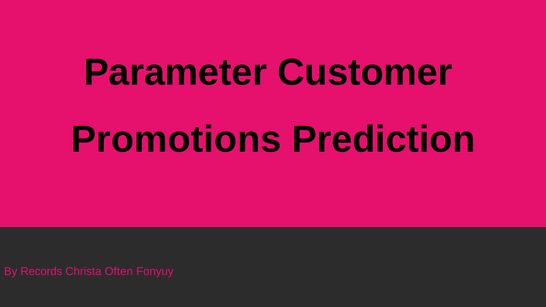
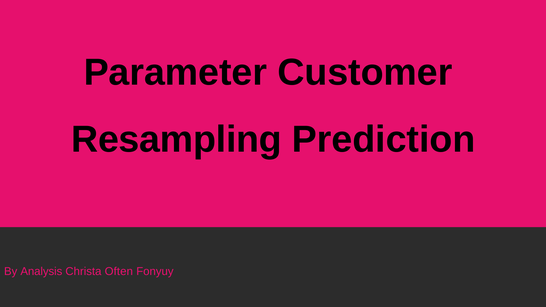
Promotions: Promotions -> Resampling
Records: Records -> Analysis
